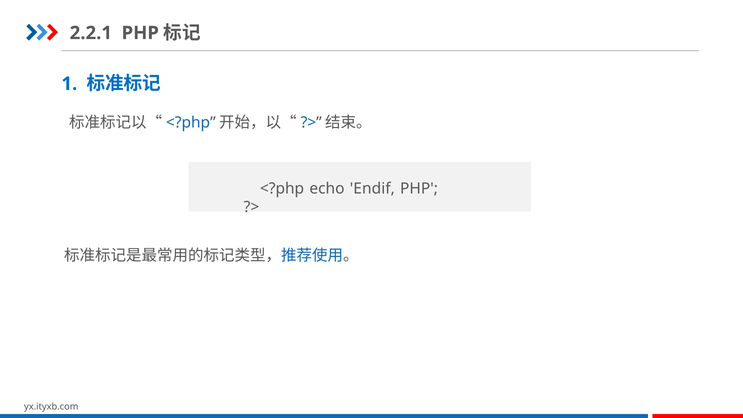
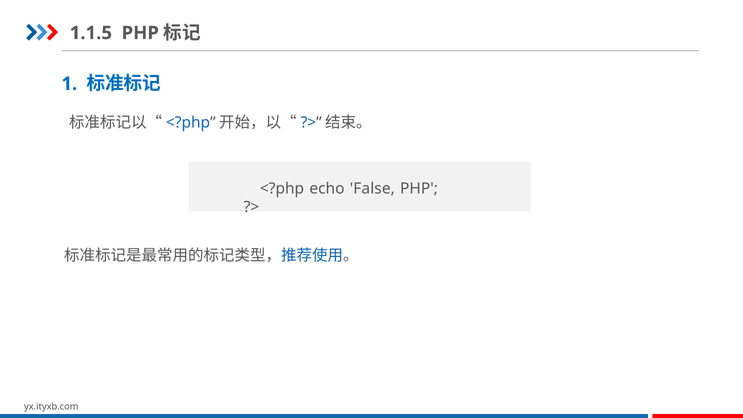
2.2.1: 2.2.1 -> 1.1.5
Endif: Endif -> False
